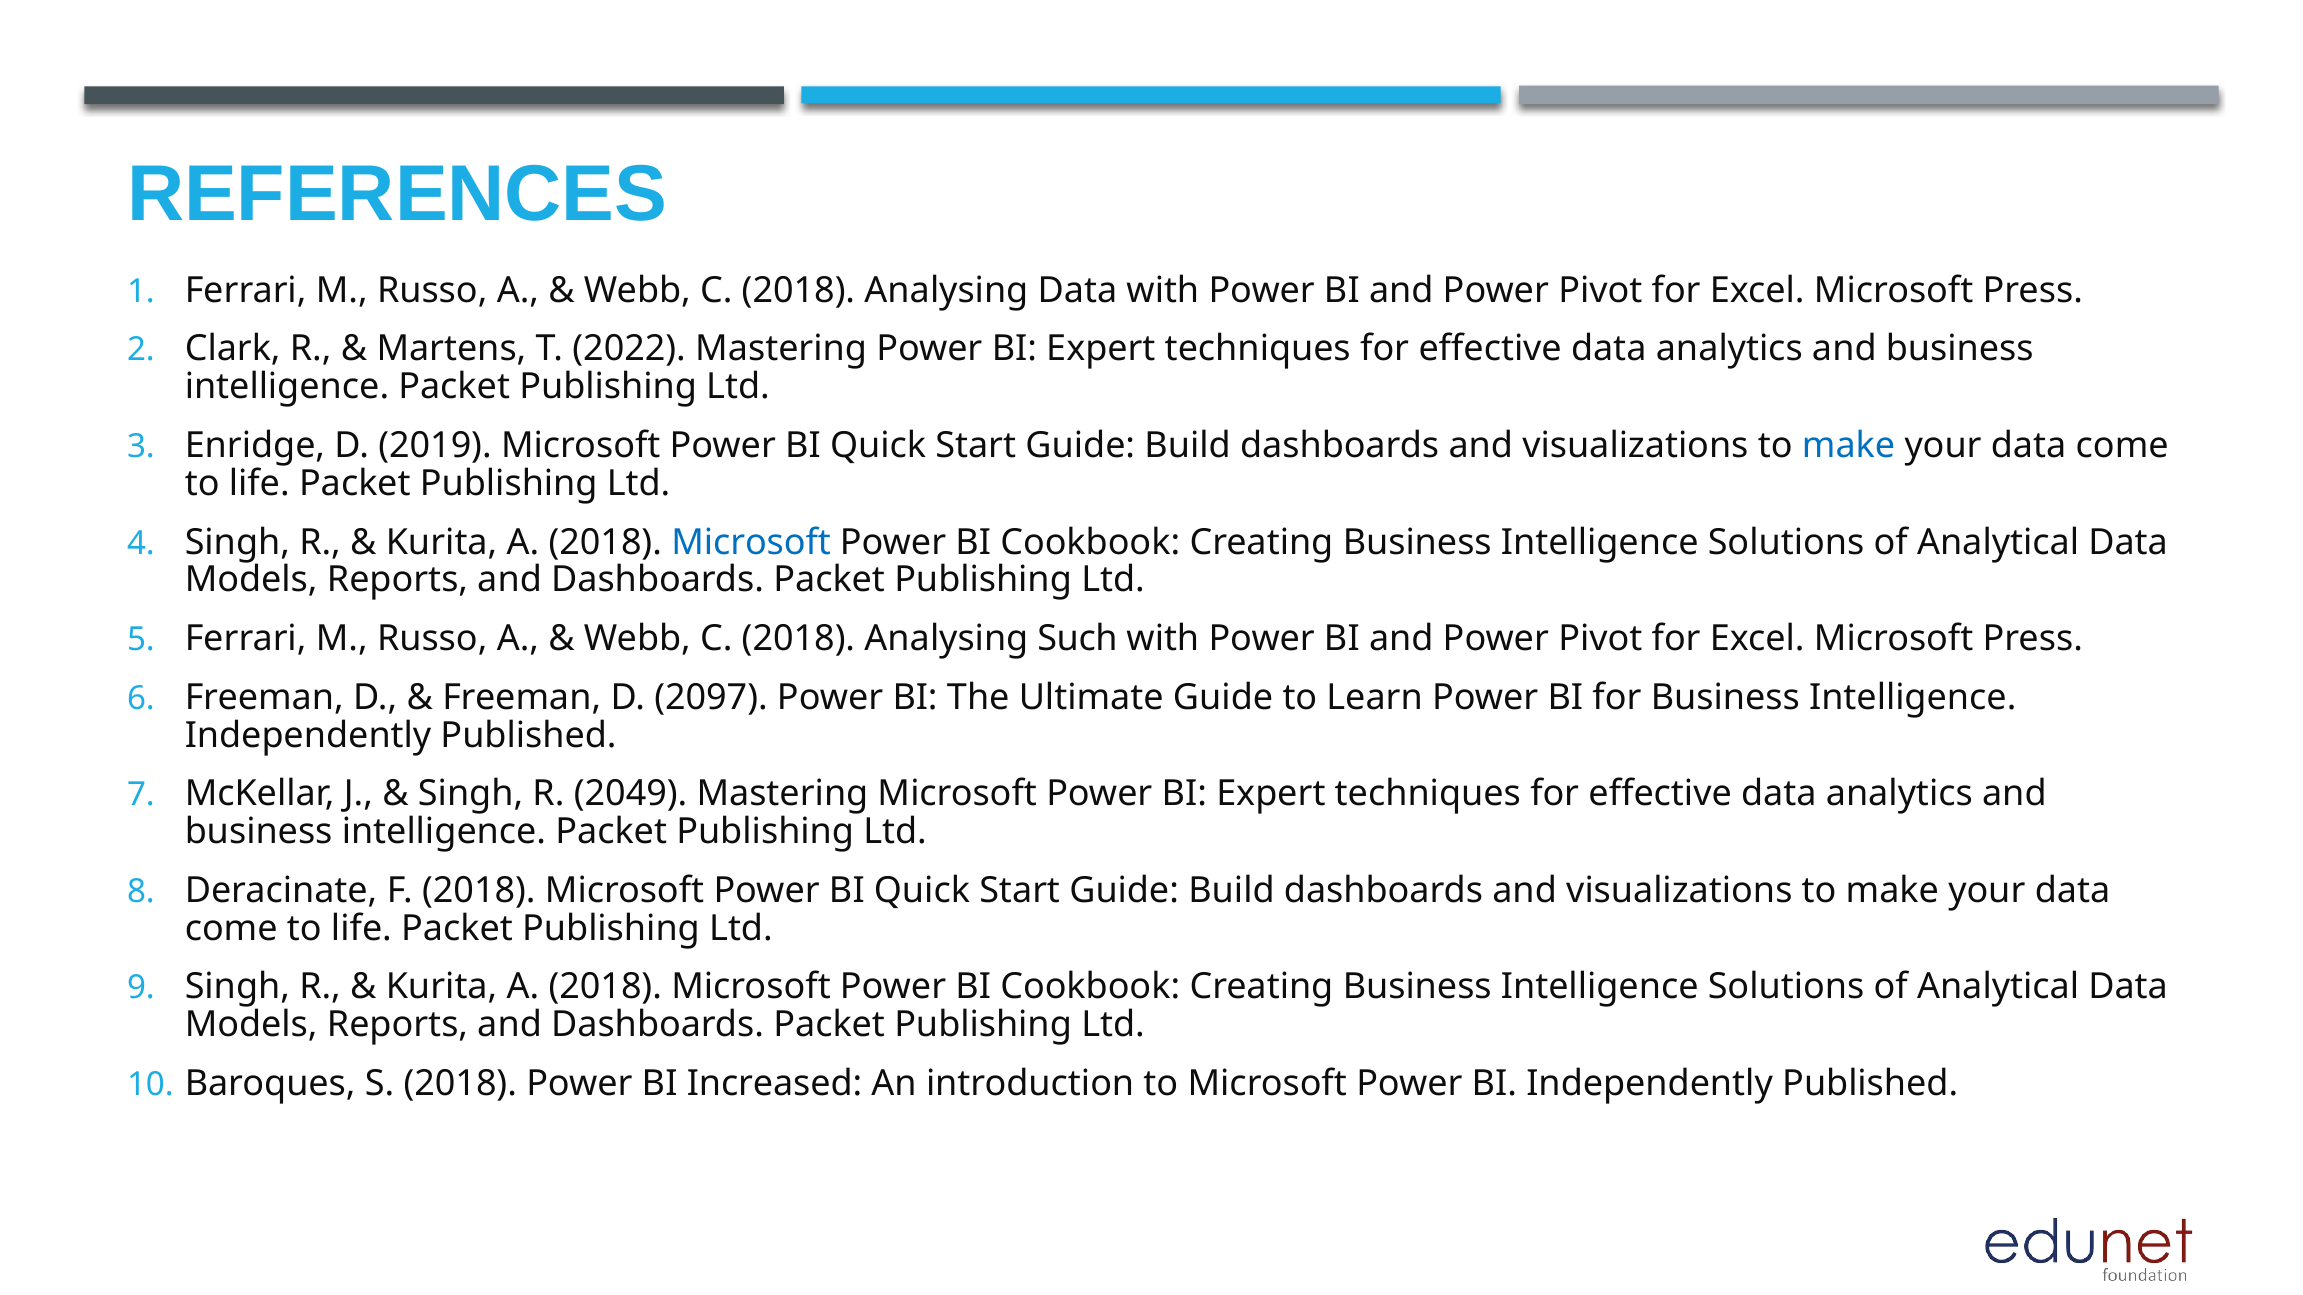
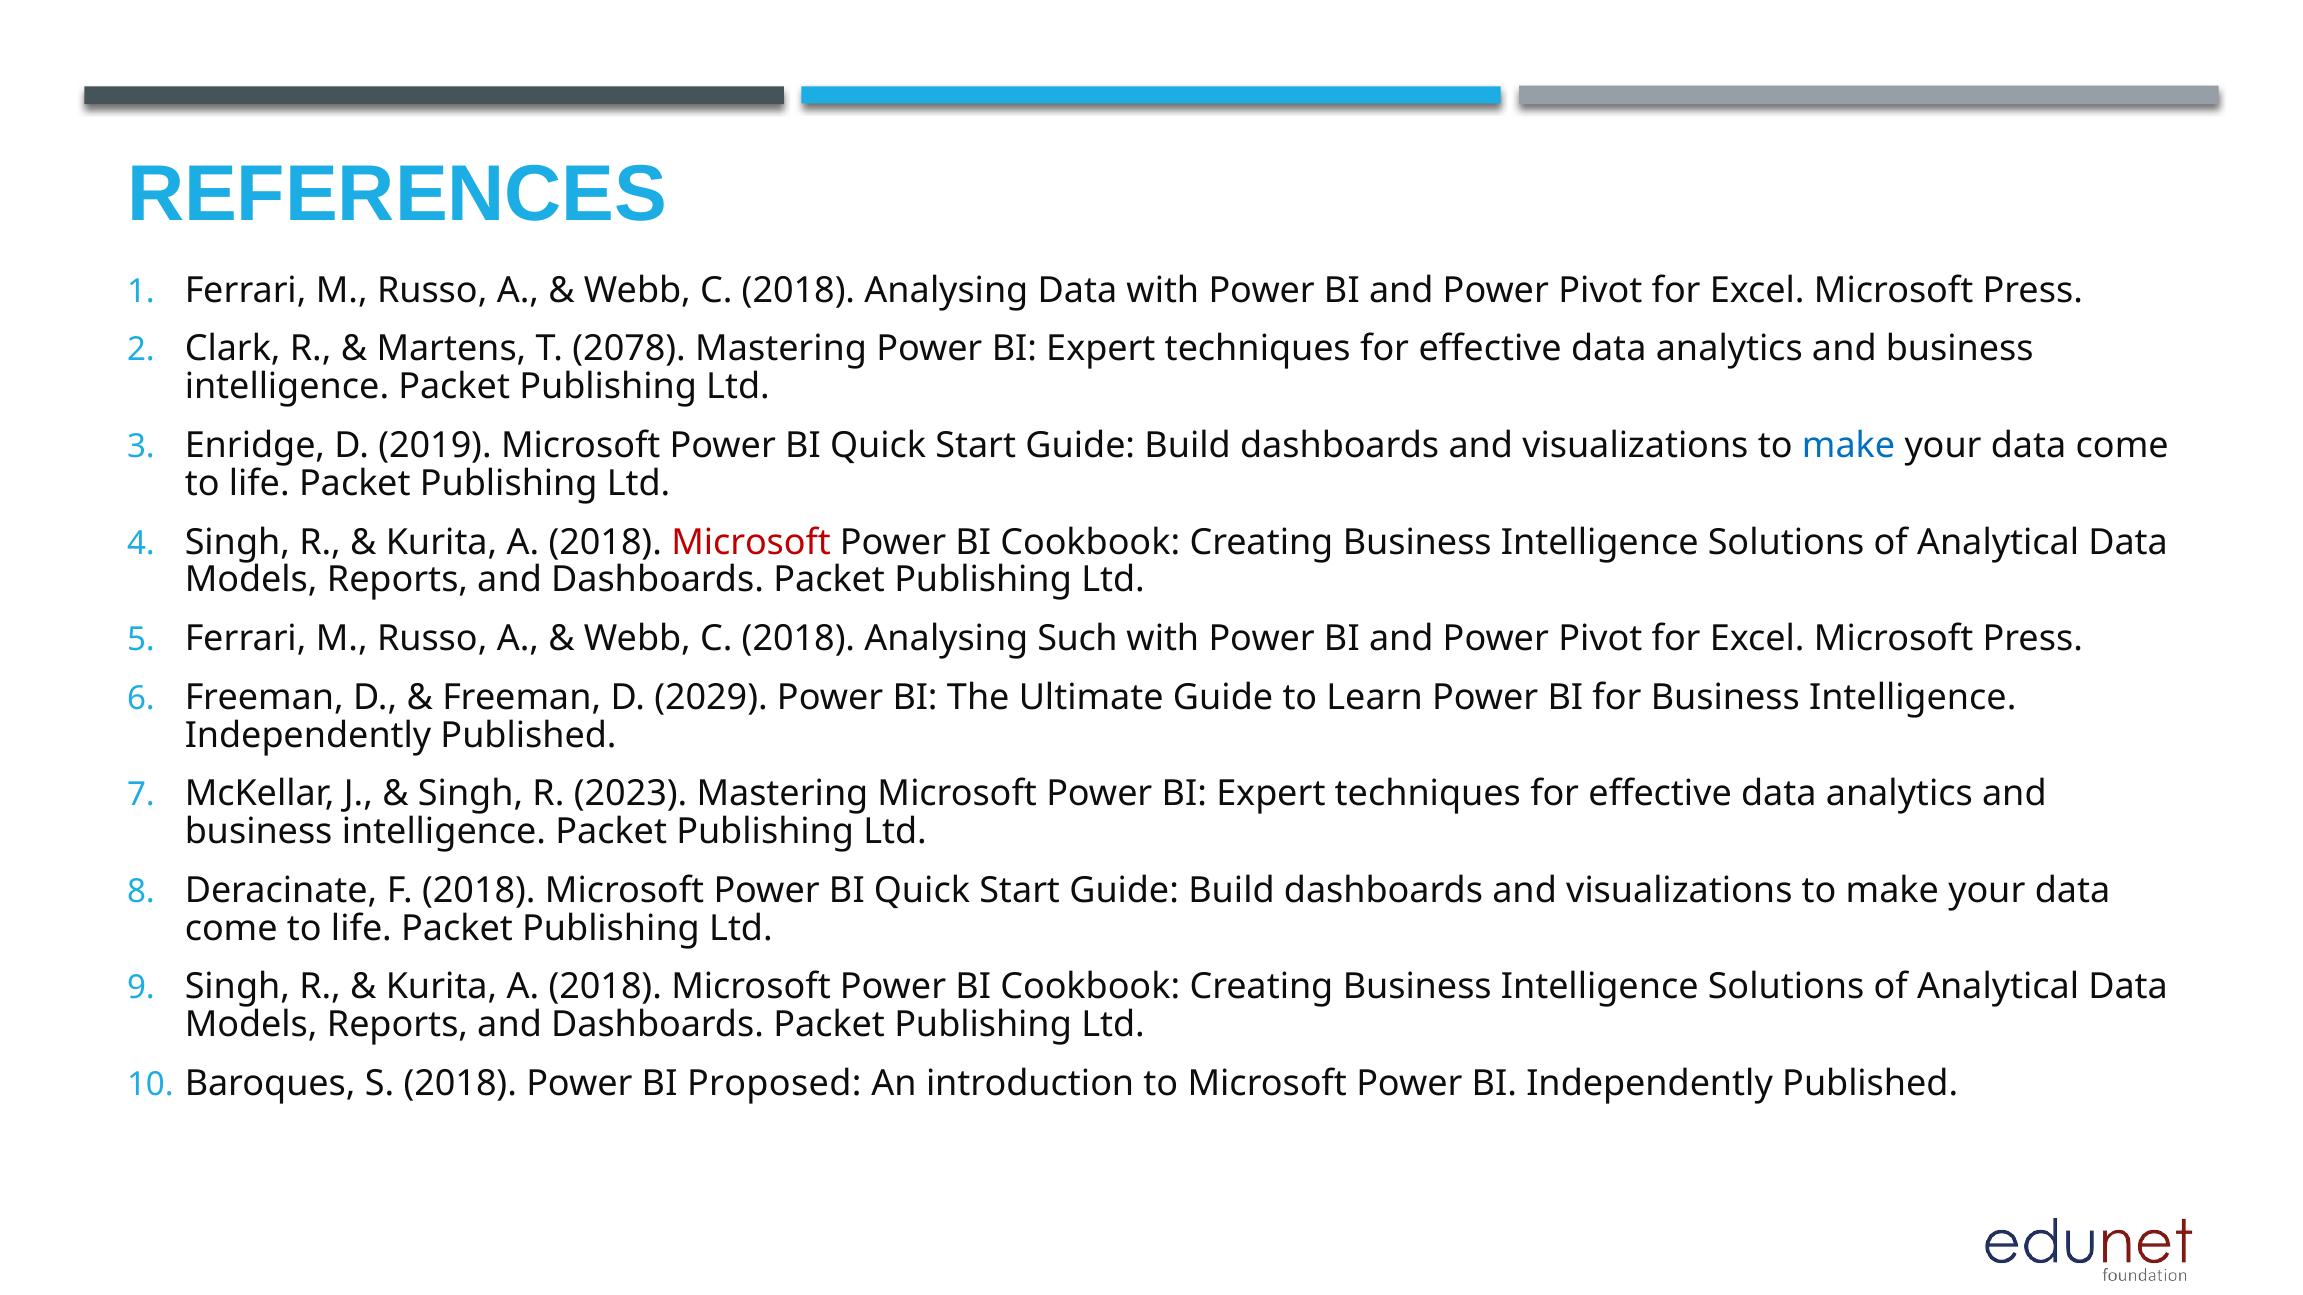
2022: 2022 -> 2078
Microsoft at (751, 542) colour: blue -> red
2097: 2097 -> 2029
2049: 2049 -> 2023
Increased: Increased -> Proposed
